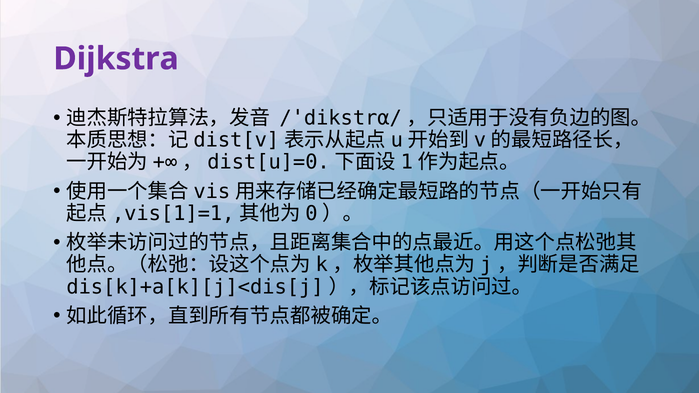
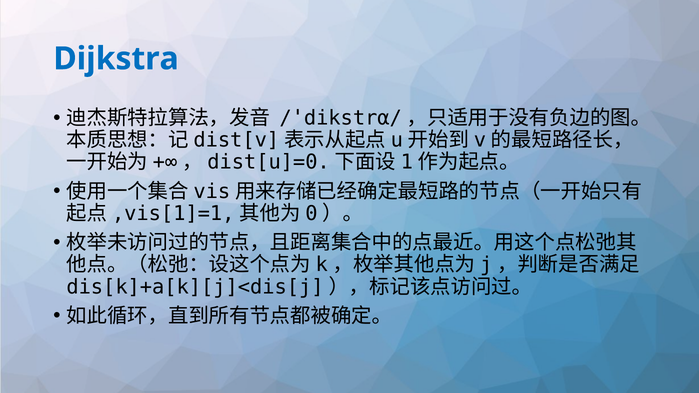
Dijkstra colour: purple -> blue
